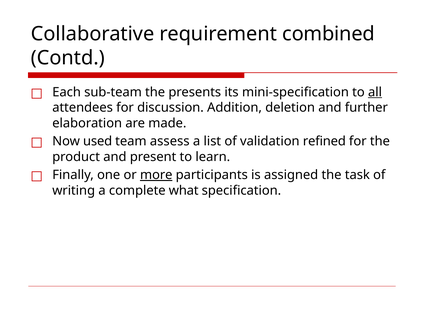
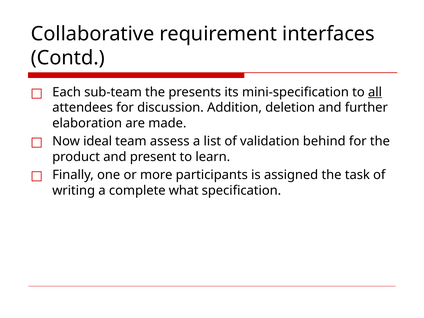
combined: combined -> interfaces
used: used -> ideal
refined: refined -> behind
more underline: present -> none
